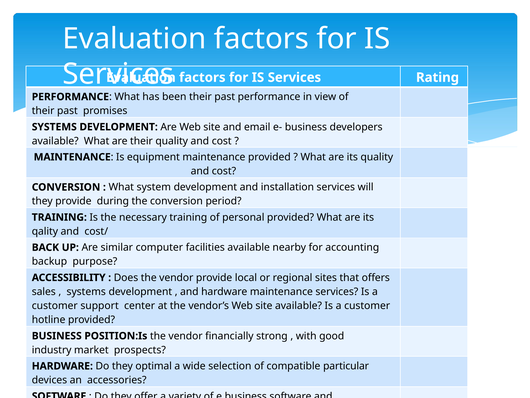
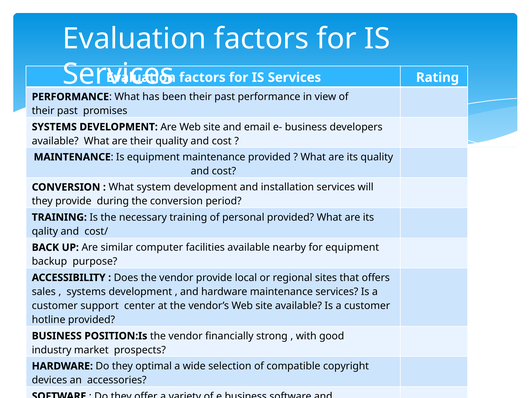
for accounting: accounting -> equipment
particular: particular -> copyright
